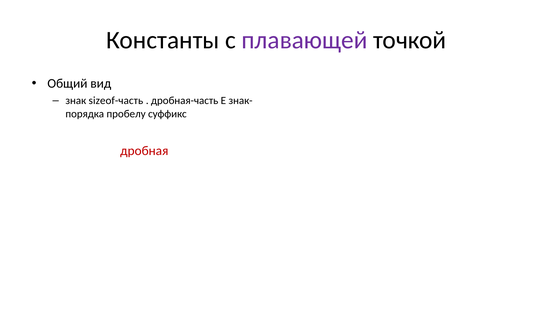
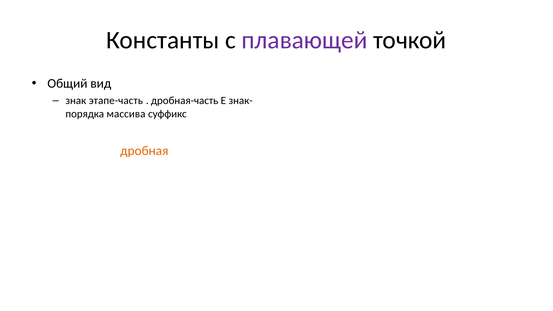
sizeof-часть: sizeof-часть -> этапе-часть
пробелу: пробелу -> массива
дробная at (144, 151) colour: red -> orange
